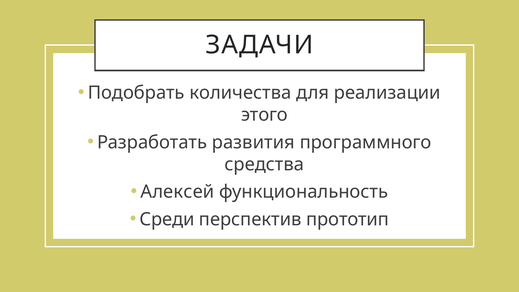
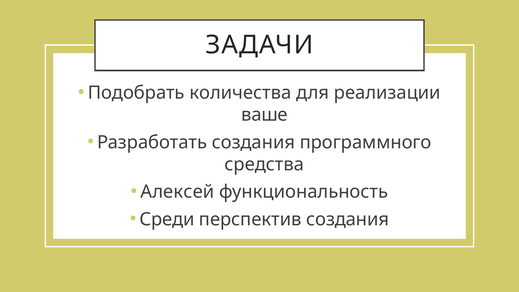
этого: этого -> ваше
Разработать развития: развития -> создания
перспектив прототип: прототип -> создания
